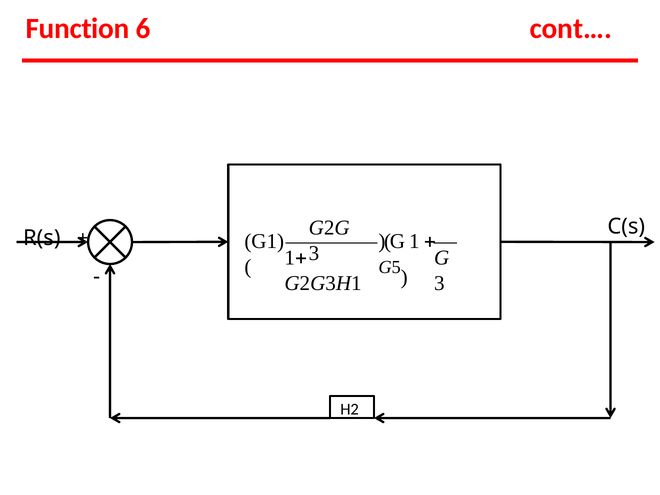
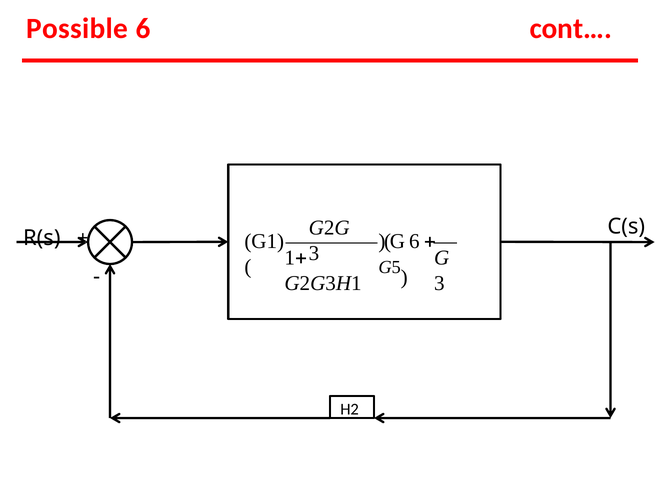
Function: Function -> Possible
)(G 1: 1 -> 6
